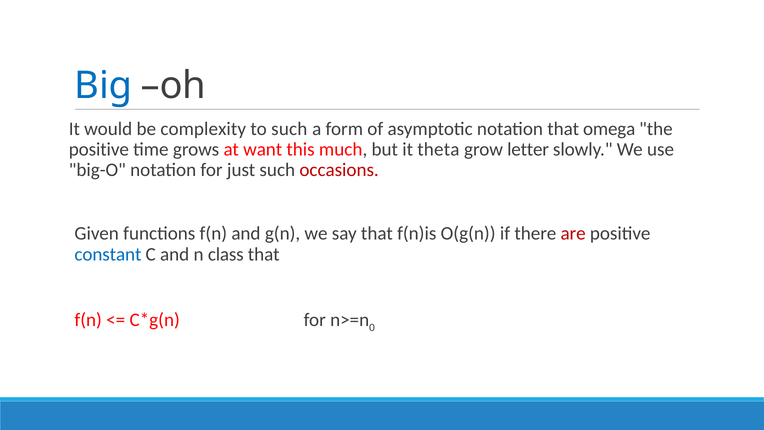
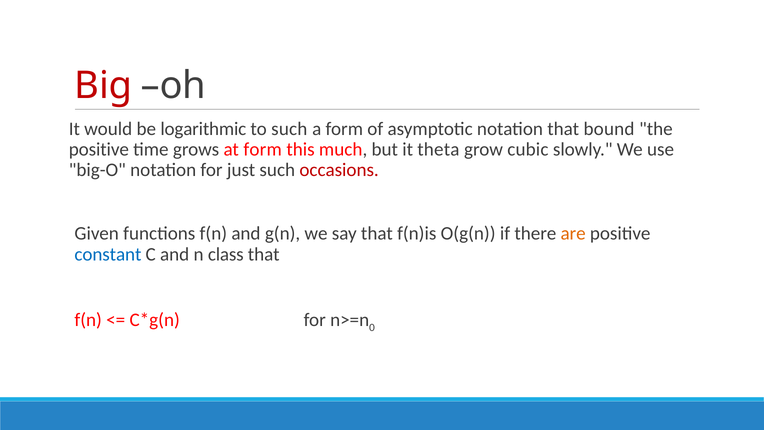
Big colour: blue -> red
complexity: complexity -> logarithmic
omega: omega -> bound
at want: want -> form
letter: letter -> cubic
are colour: red -> orange
